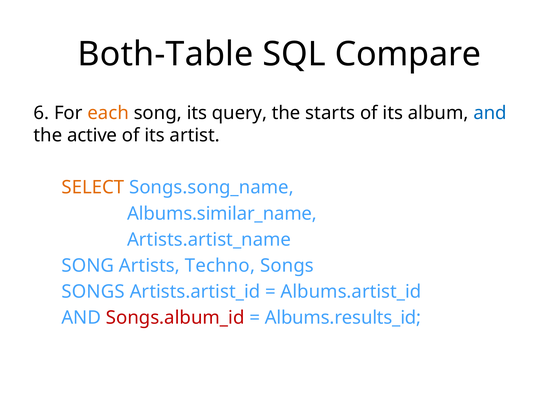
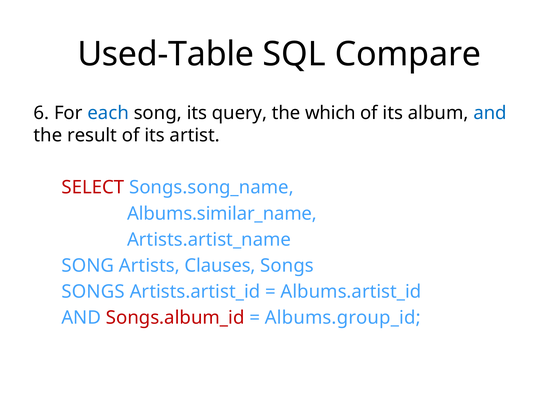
Both-Table: Both-Table -> Used-Table
each colour: orange -> blue
starts: starts -> which
active: active -> result
SELECT colour: orange -> red
Techno: Techno -> Clauses
Albums.results_id: Albums.results_id -> Albums.group_id
